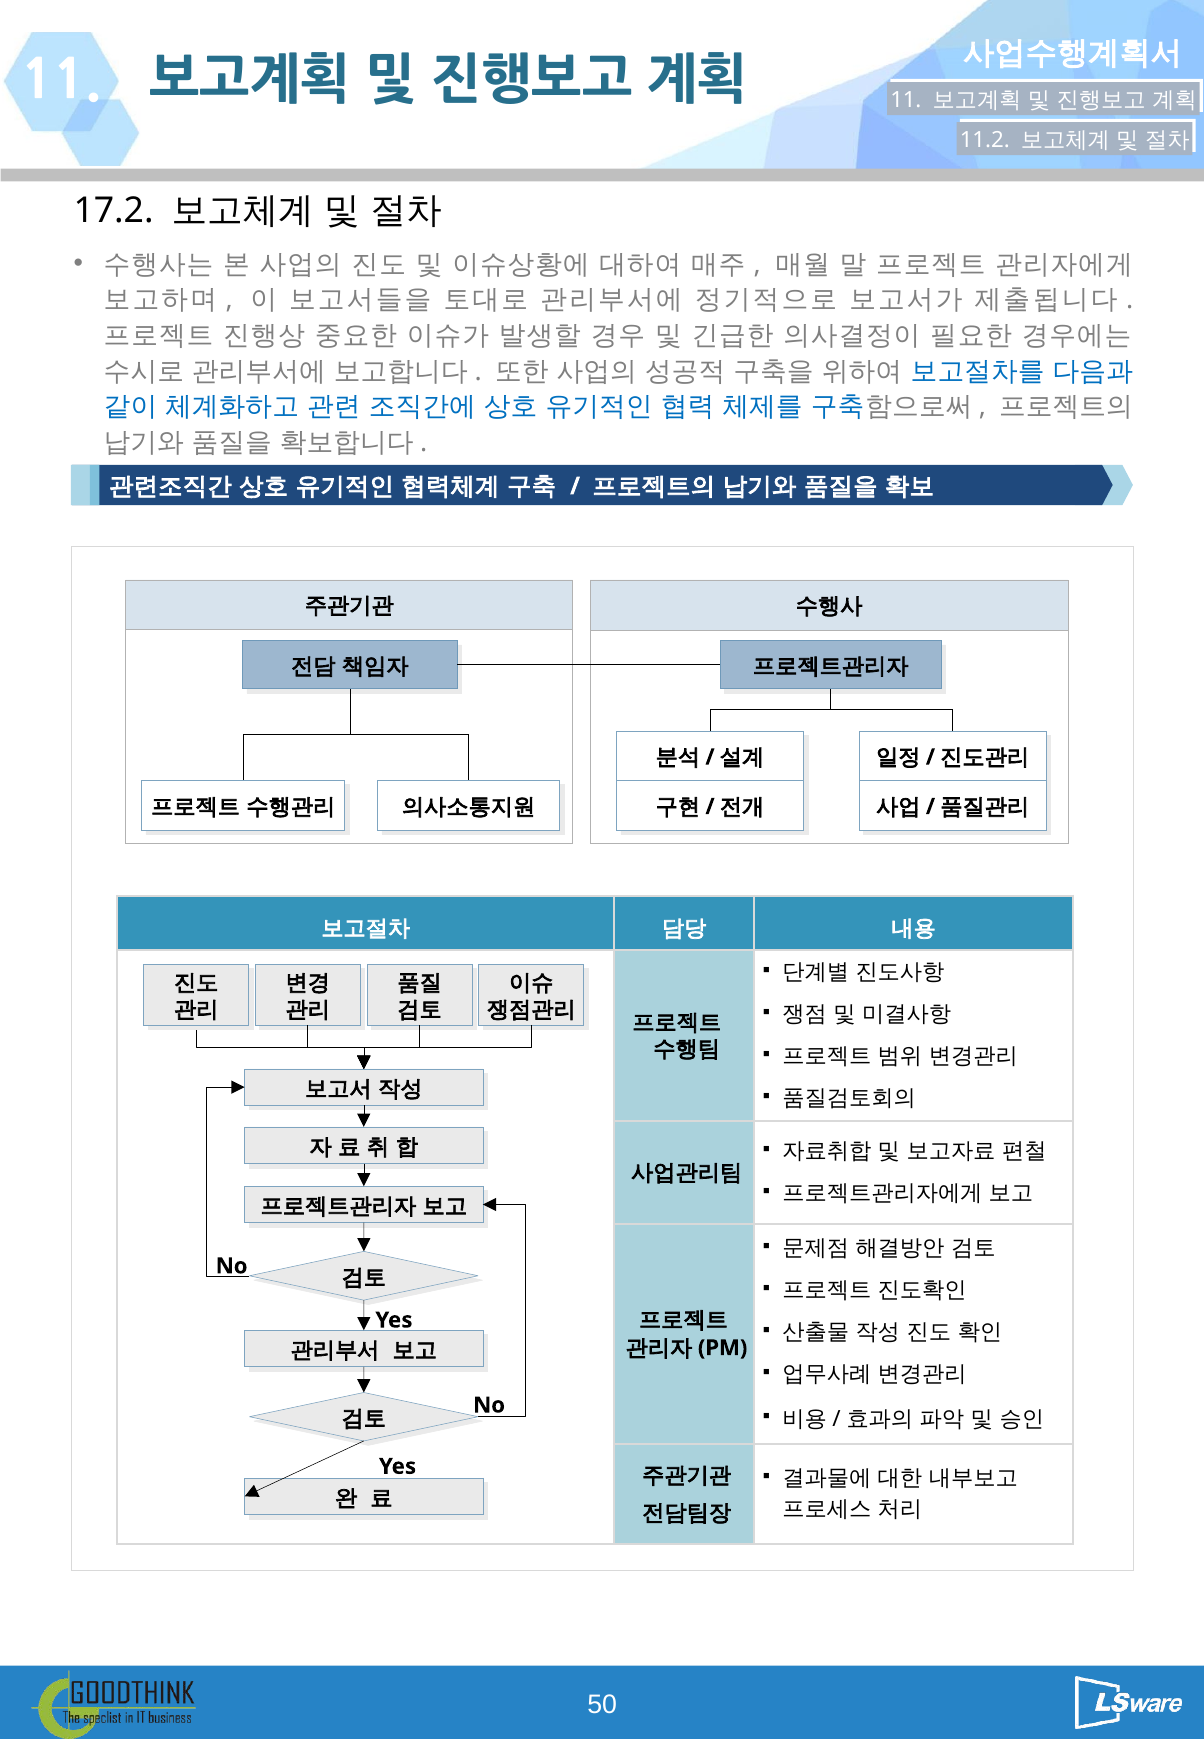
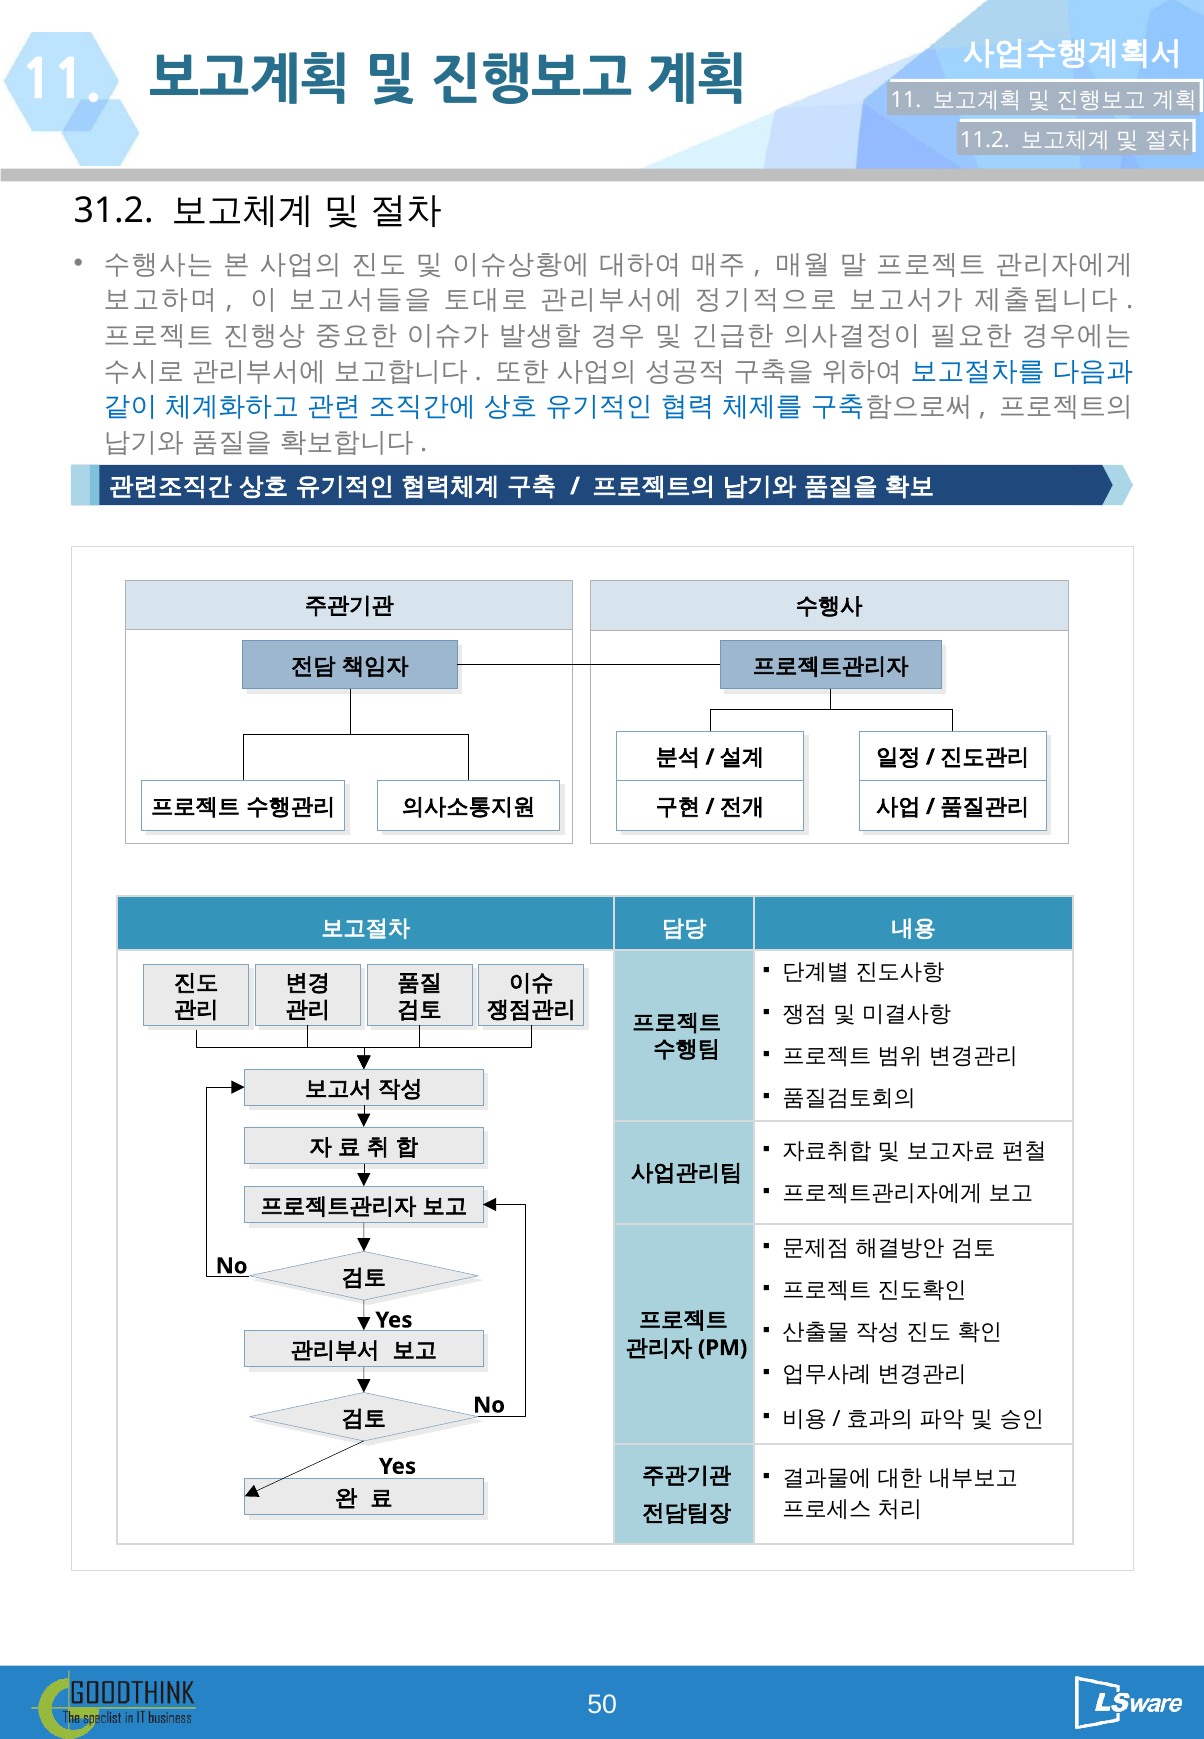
17.2: 17.2 -> 31.2
